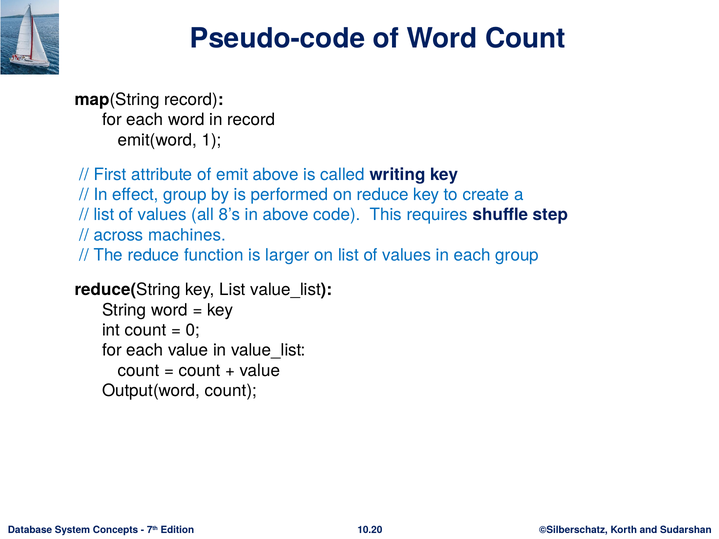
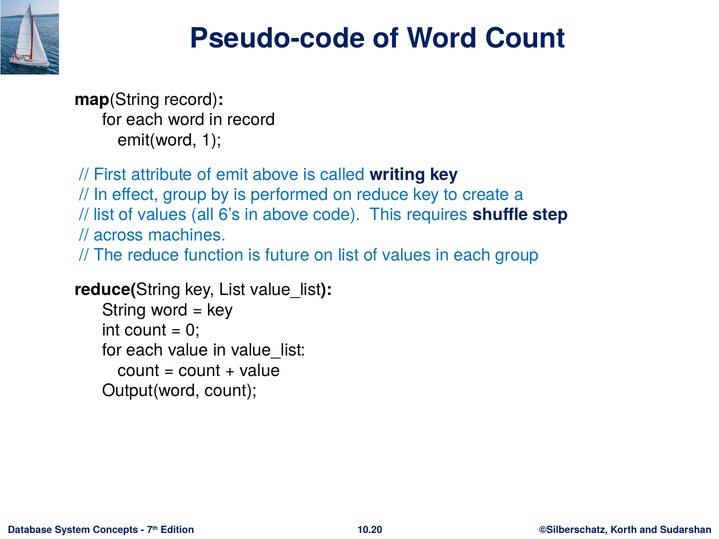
8’s: 8’s -> 6’s
larger: larger -> future
